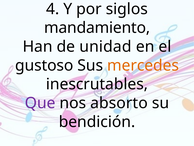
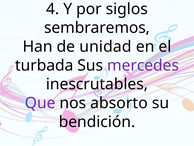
mandamiento: mandamiento -> sembraremos
gustoso: gustoso -> turbada
mercedes colour: orange -> purple
